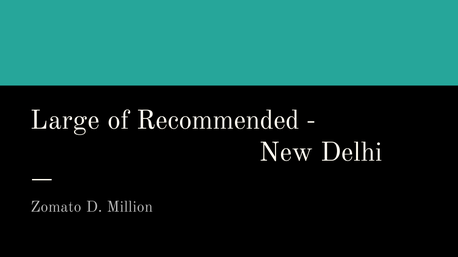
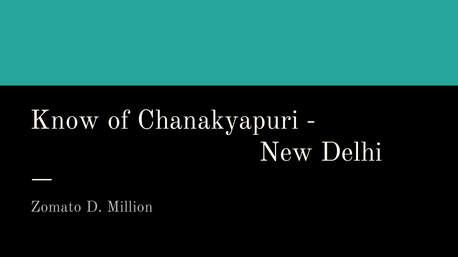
Large: Large -> Know
Recommended: Recommended -> Chanakyapuri
